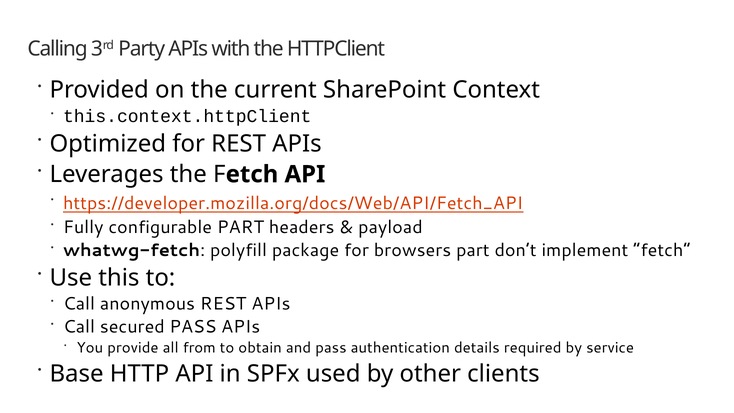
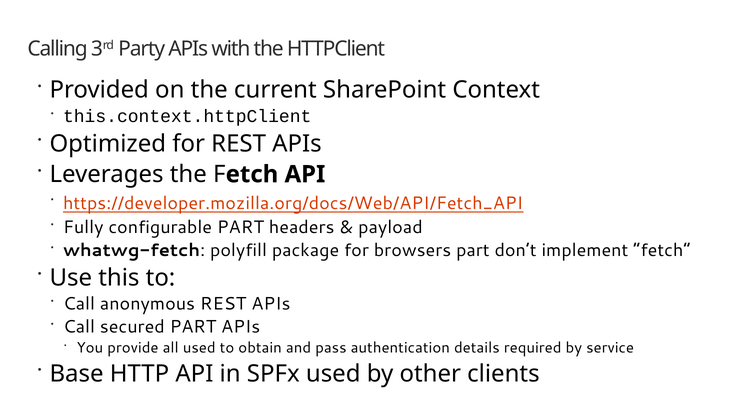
secured PASS: PASS -> PART
all from: from -> used
